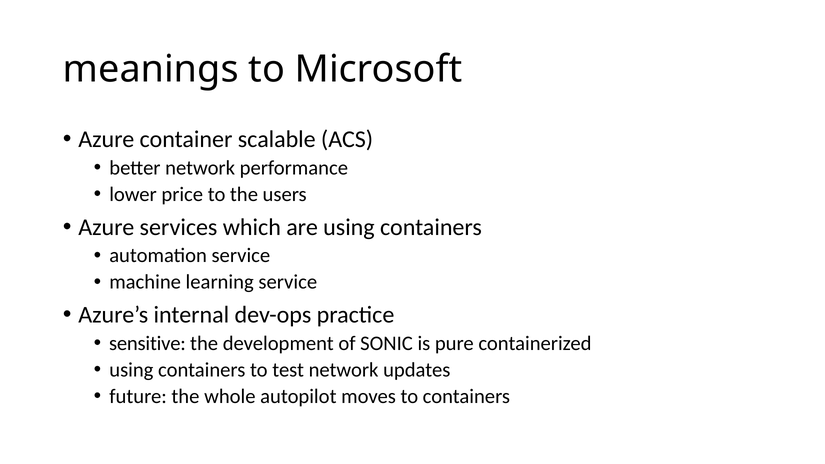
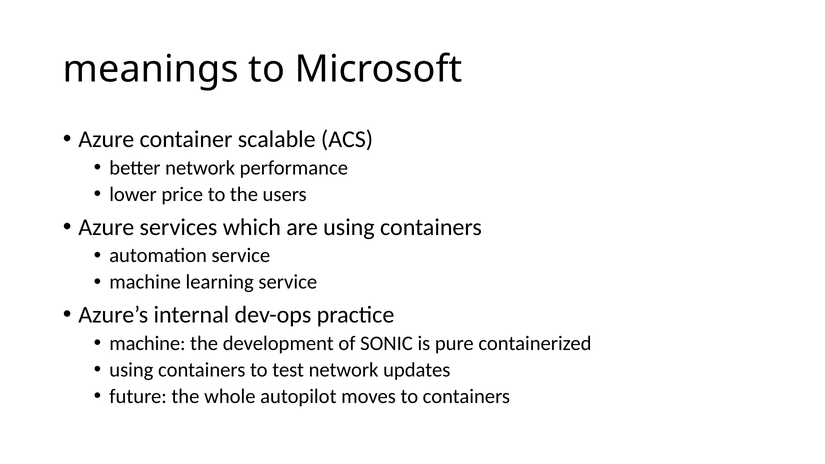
sensitive at (147, 343): sensitive -> machine
